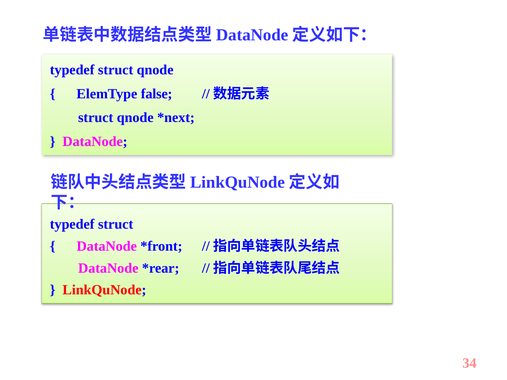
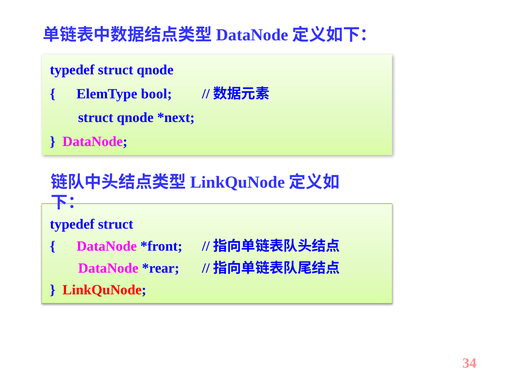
false: false -> bool
